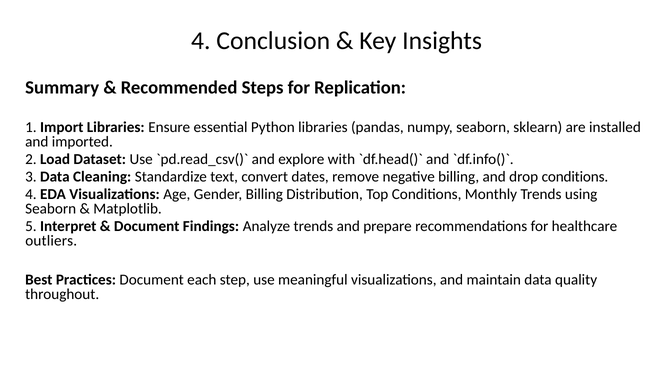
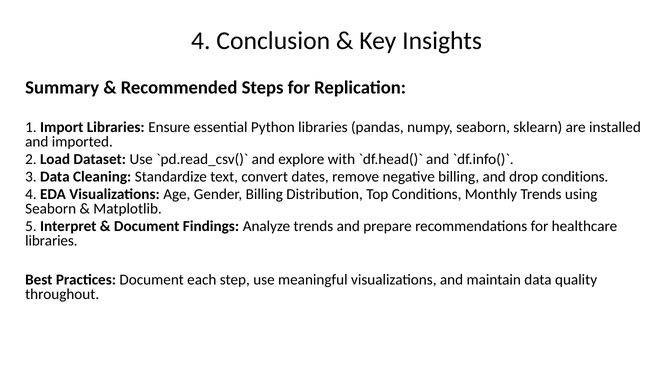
outliers at (51, 241): outliers -> libraries
